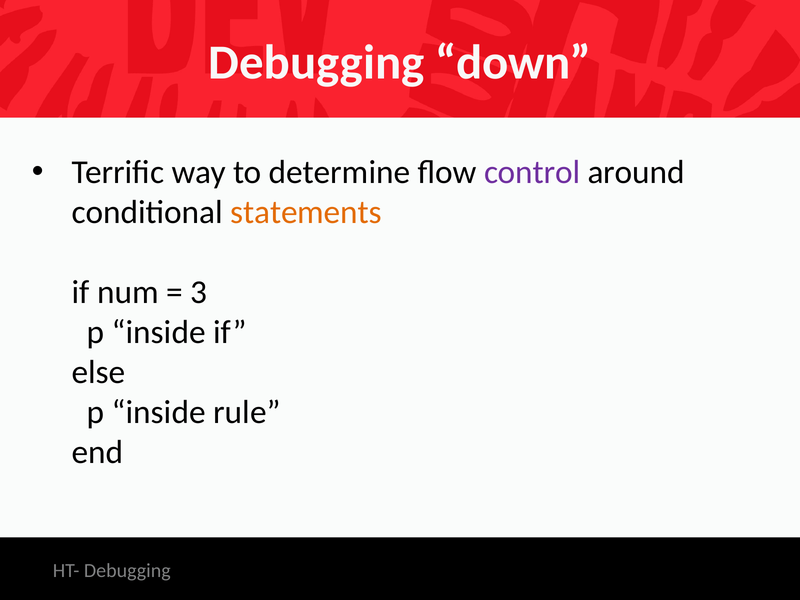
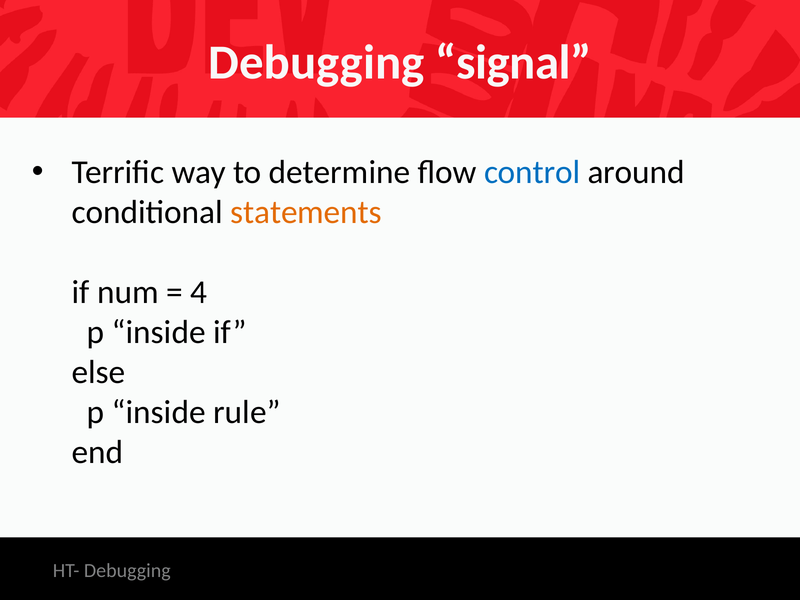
down: down -> signal
control colour: purple -> blue
3: 3 -> 4
